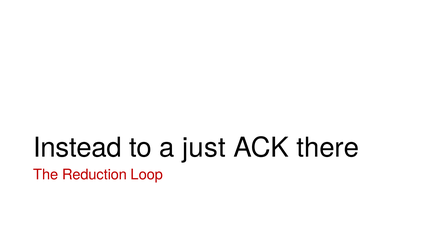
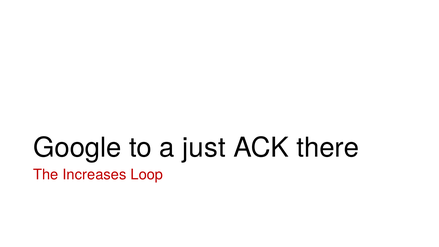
Instead: Instead -> Google
Reduction: Reduction -> Increases
